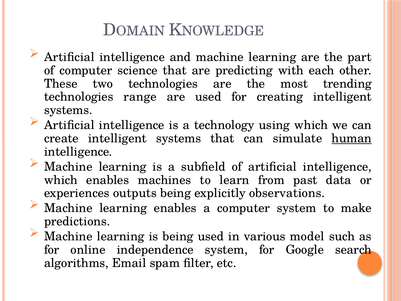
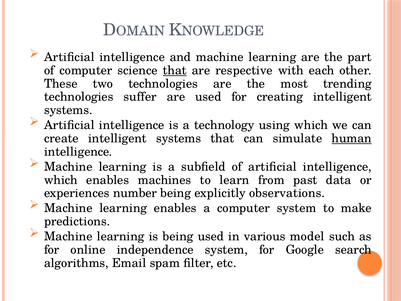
that at (175, 70) underline: none -> present
predicting: predicting -> respective
range: range -> suffer
outputs: outputs -> number
